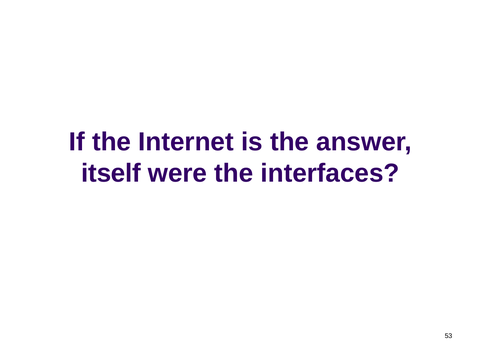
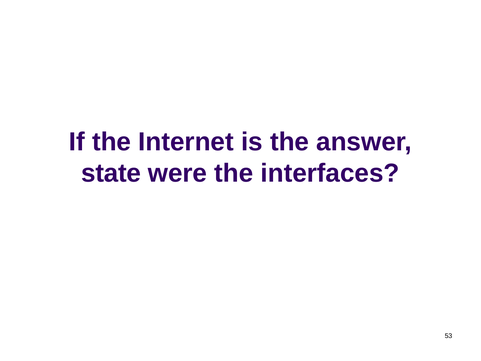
itself: itself -> state
